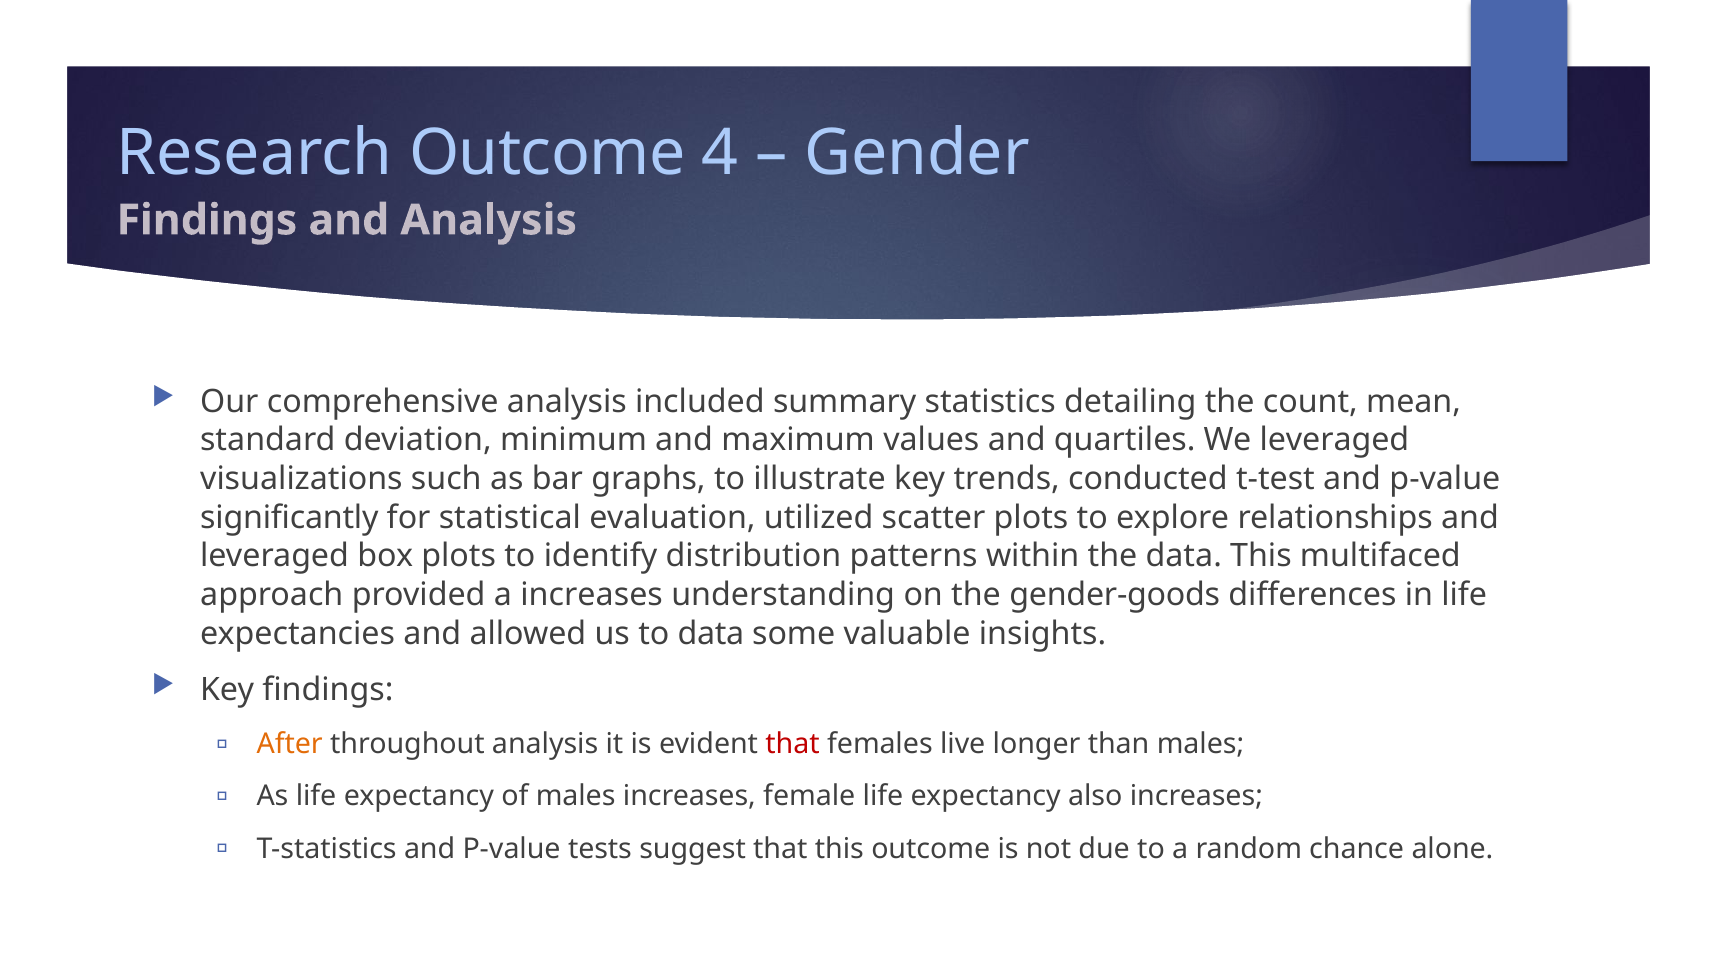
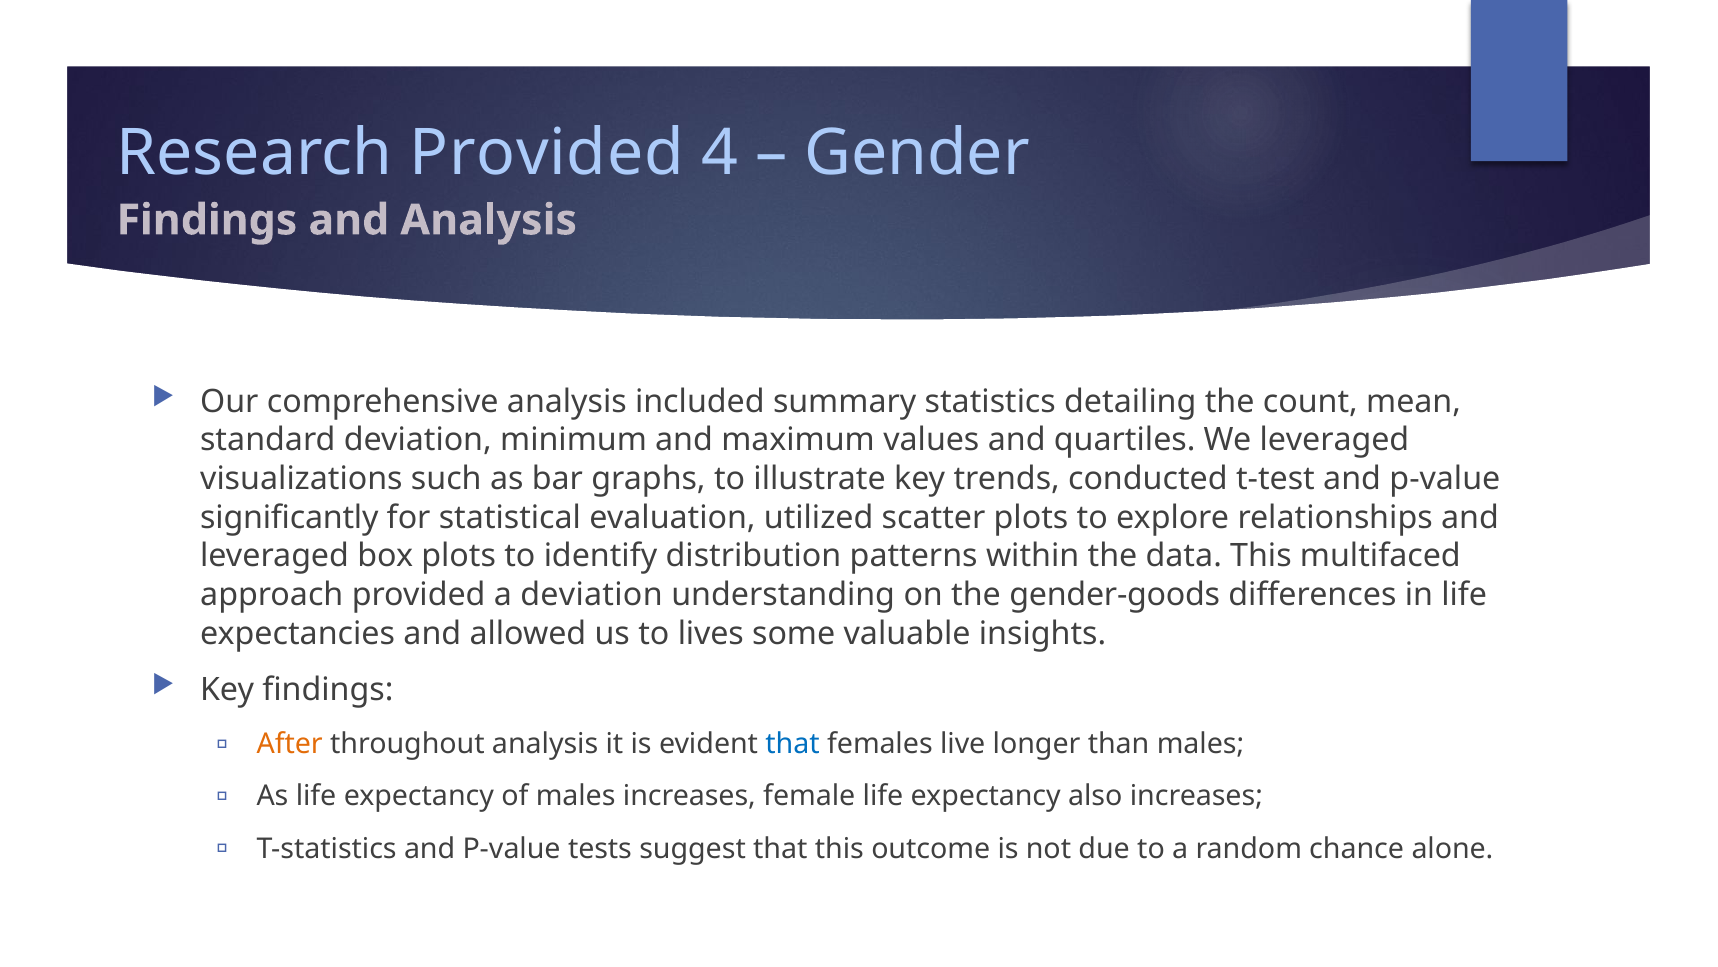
Research Outcome: Outcome -> Provided
a increases: increases -> deviation
to data: data -> lives
that at (792, 744) colour: red -> blue
